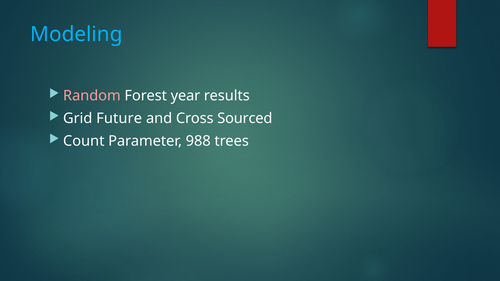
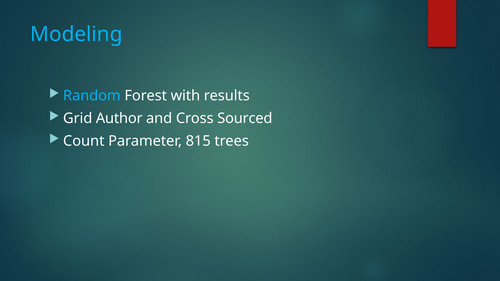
Random colour: pink -> light blue
year: year -> with
Future: Future -> Author
988: 988 -> 815
